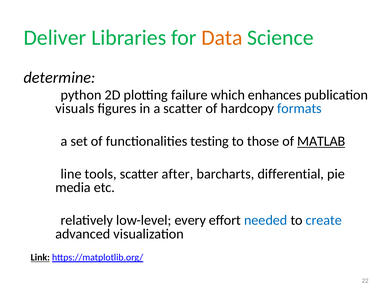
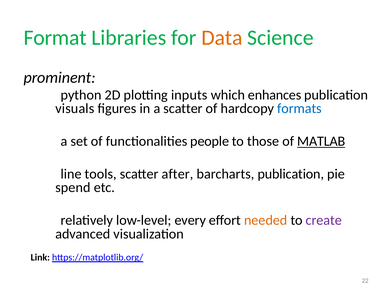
Deliver: Deliver -> Format
determine: determine -> prominent
failure: failure -> inputs
testing: testing -> people
barcharts differential: differential -> publication
media: media -> spend
needed colour: blue -> orange
create colour: blue -> purple
Link underline: present -> none
